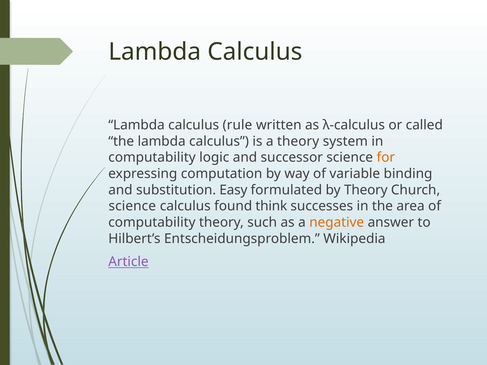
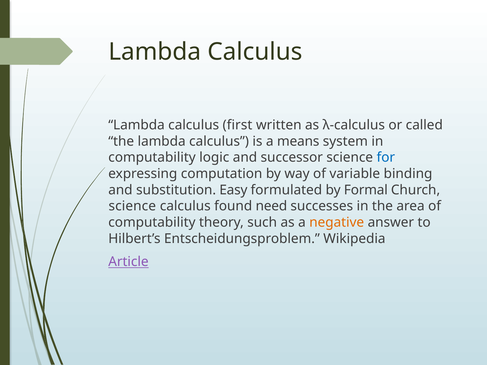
rule: rule -> first
a theory: theory -> means
for colour: orange -> blue
by Theory: Theory -> Formal
think: think -> need
